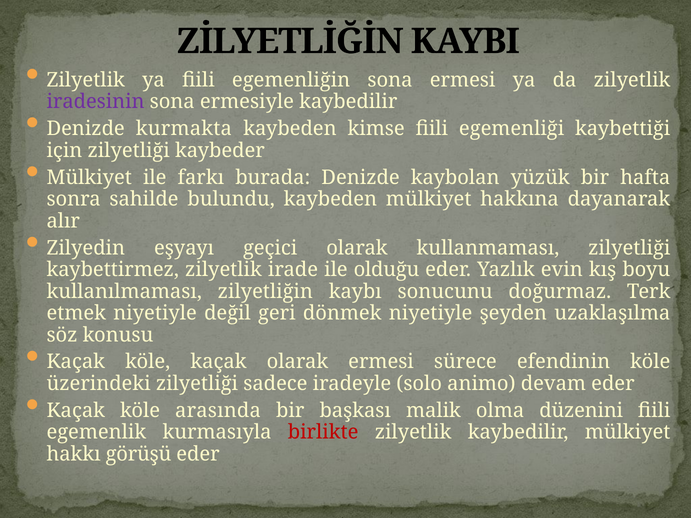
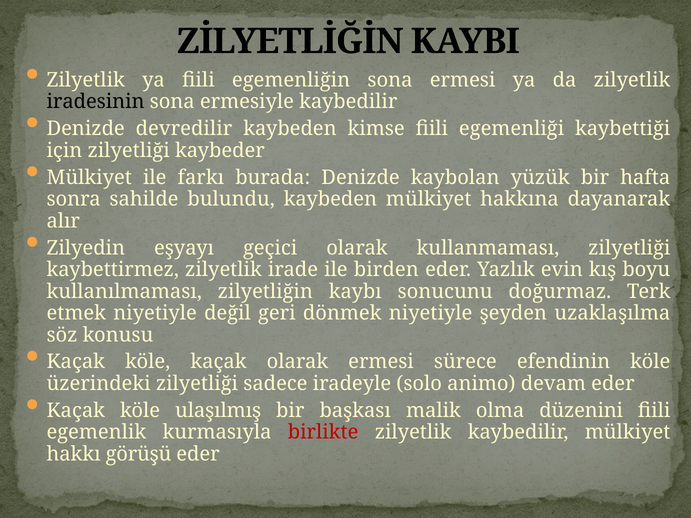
iradesinin colour: purple -> black
kurmakta: kurmakta -> devredilir
olduğu: olduğu -> birden
arasında: arasında -> ulaşılmış
